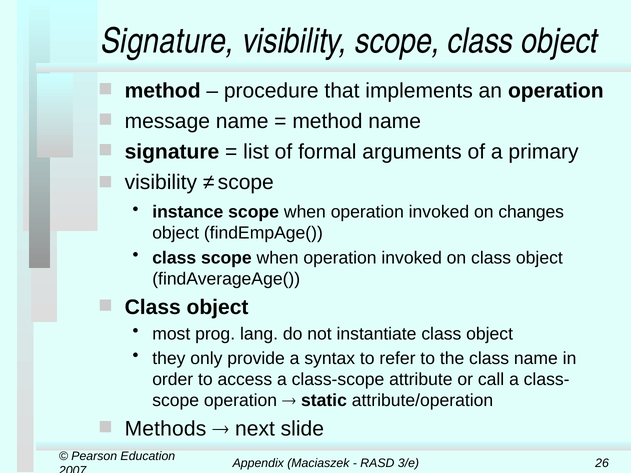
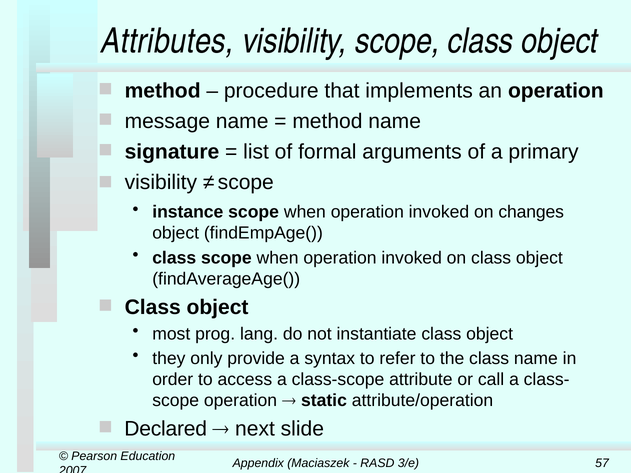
Signature at (168, 41): Signature -> Attributes
Methods: Methods -> Declared
26: 26 -> 57
